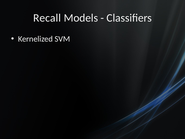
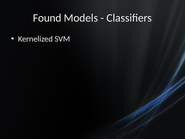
Recall: Recall -> Found
